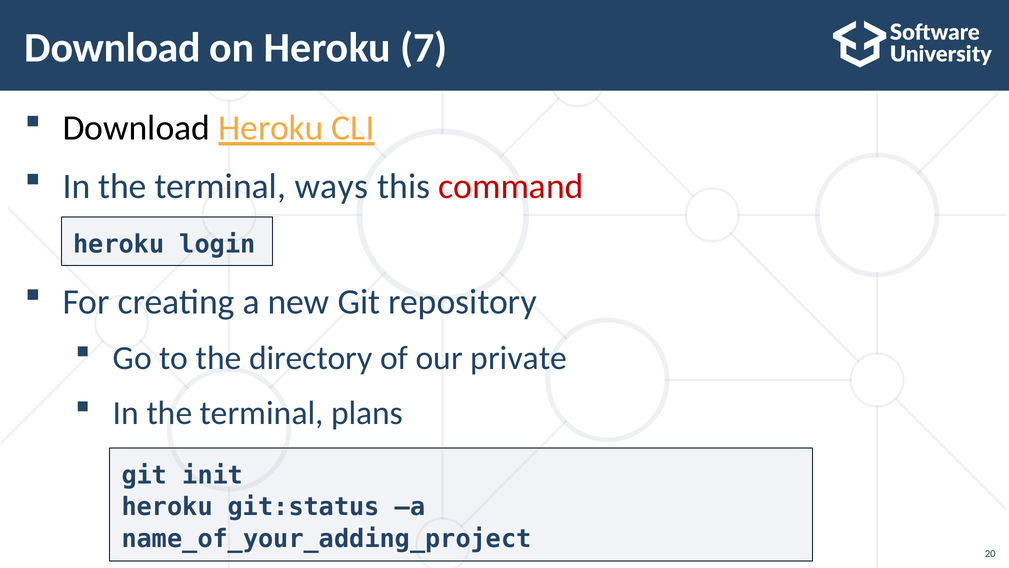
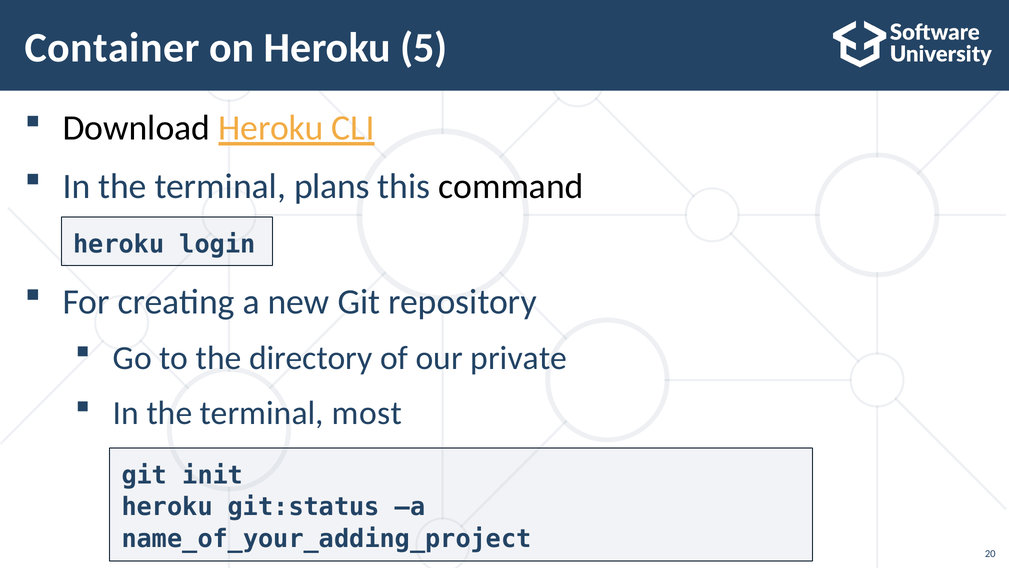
Download at (113, 48): Download -> Container
7: 7 -> 5
ways: ways -> plans
command colour: red -> black
plans: plans -> most
